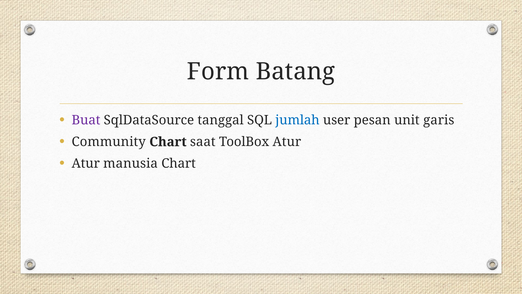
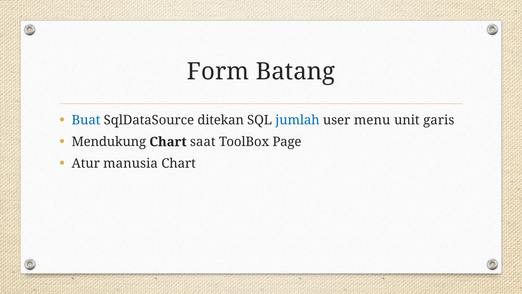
Buat colour: purple -> blue
tanggal: tanggal -> ditekan
pesan: pesan -> menu
Community: Community -> Mendukung
ToolBox Atur: Atur -> Page
